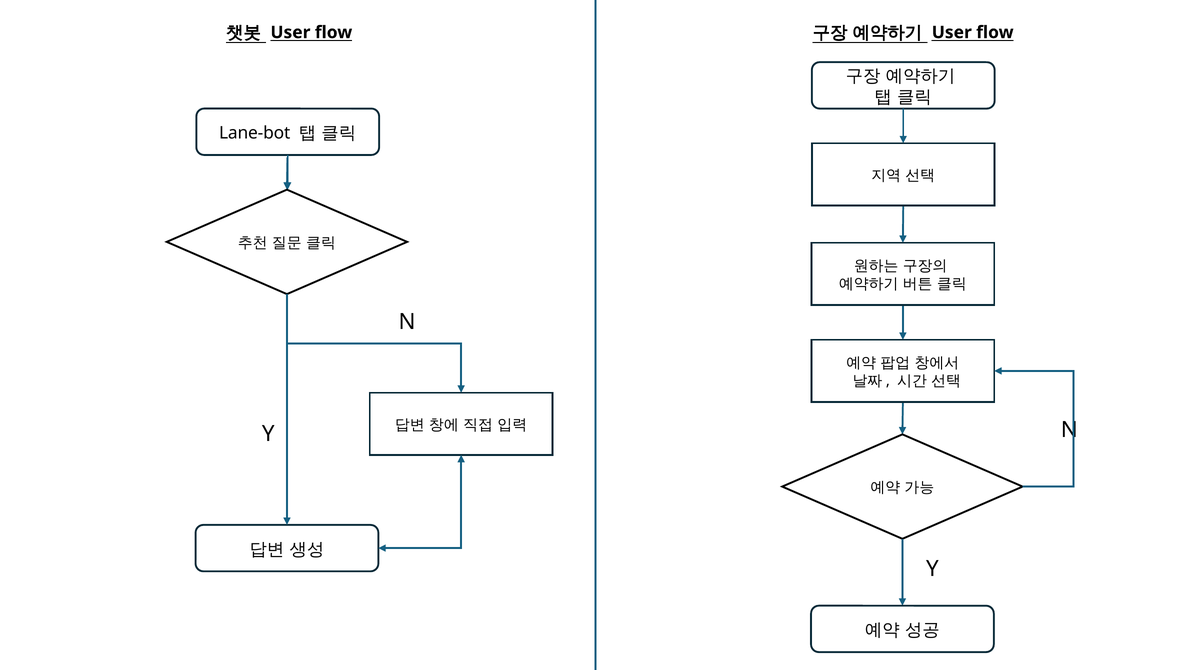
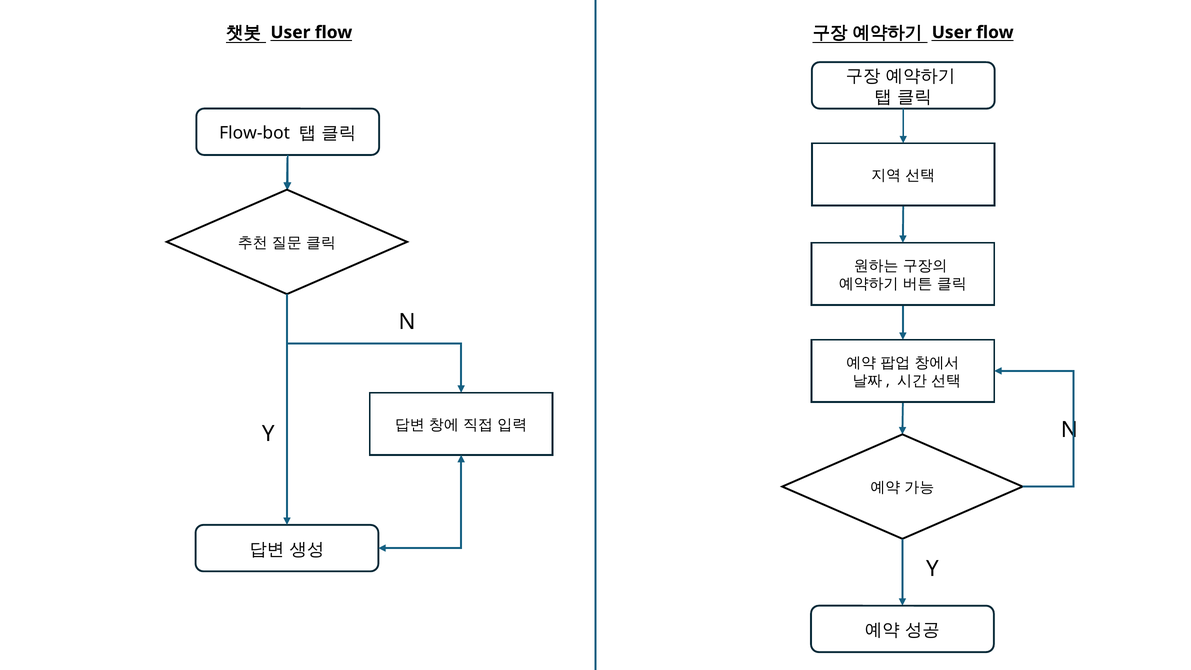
Lane-bot: Lane-bot -> Flow-bot
